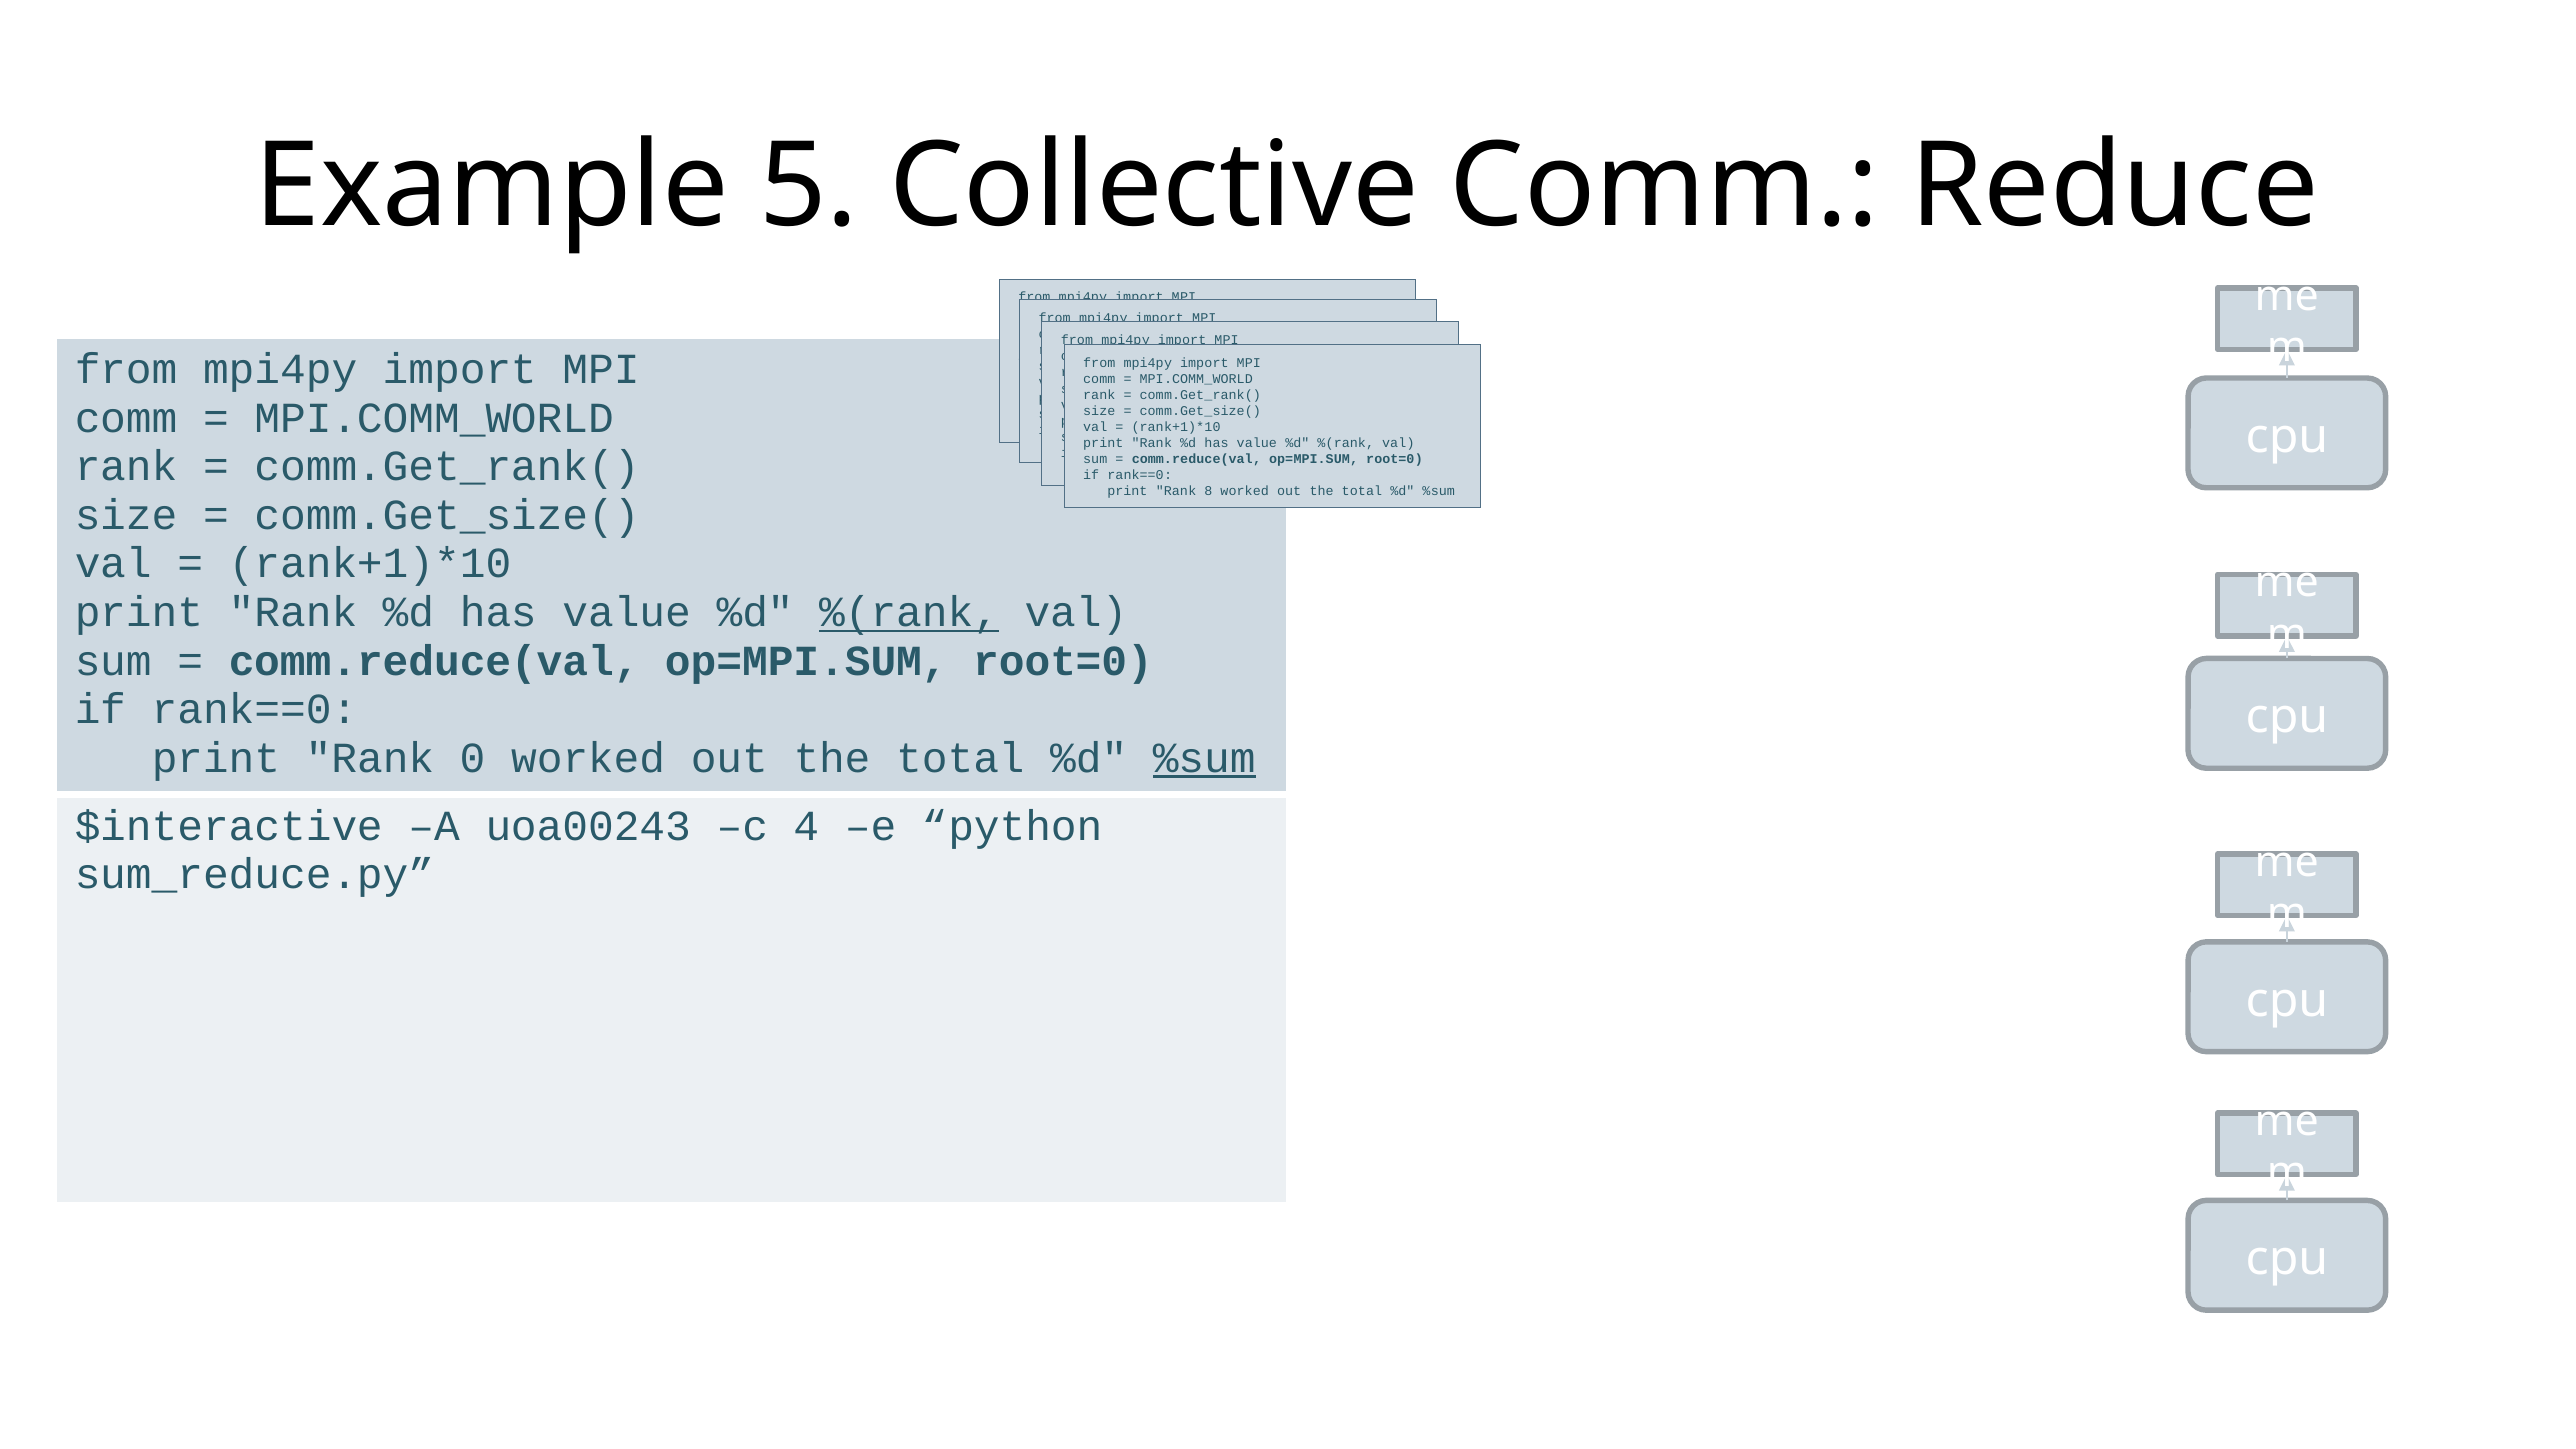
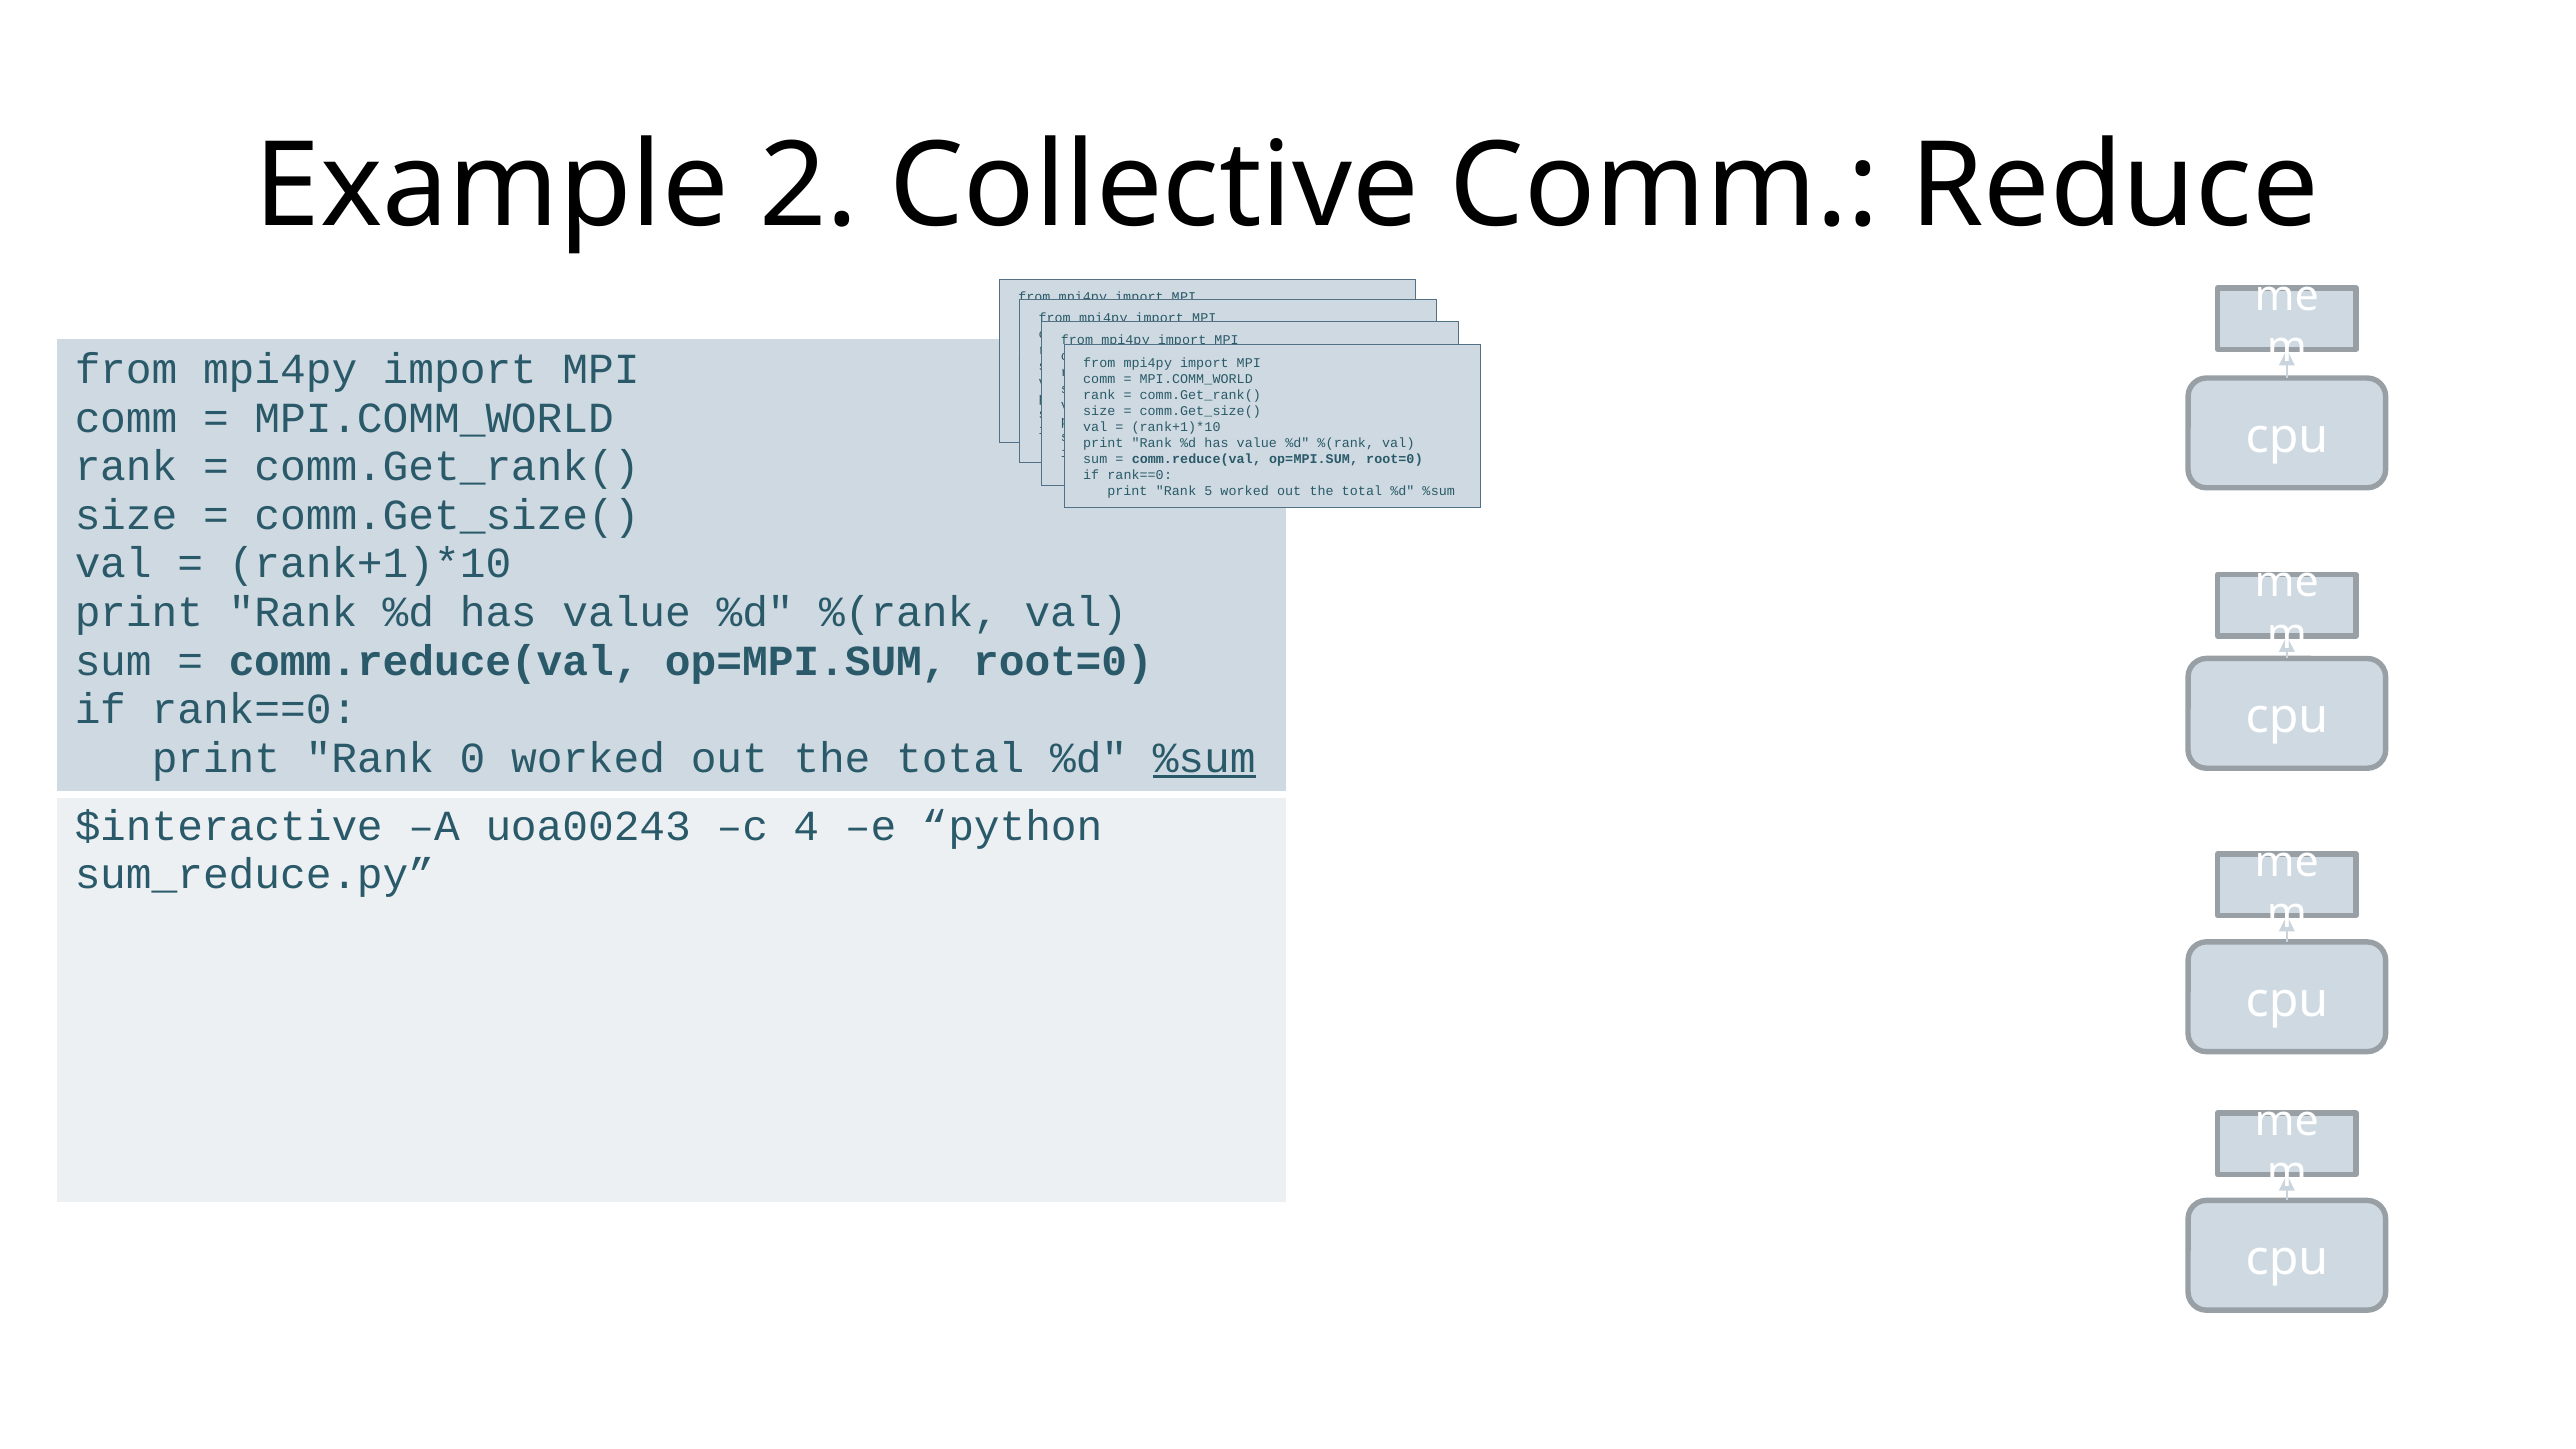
5: 5 -> 2
8: 8 -> 5
%(rank at (909, 612) underline: present -> none
